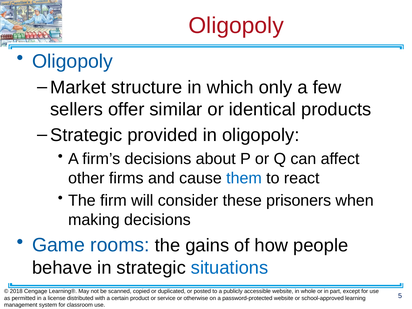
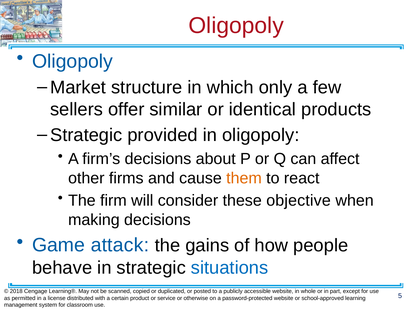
them colour: blue -> orange
prisoners: prisoners -> objective
rooms: rooms -> attack
